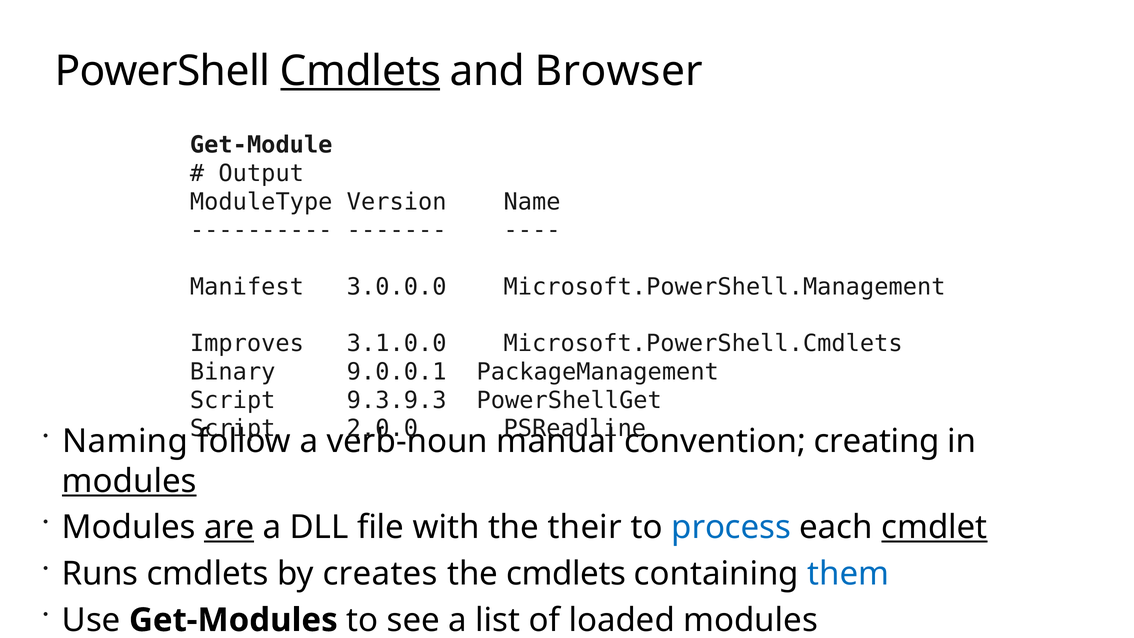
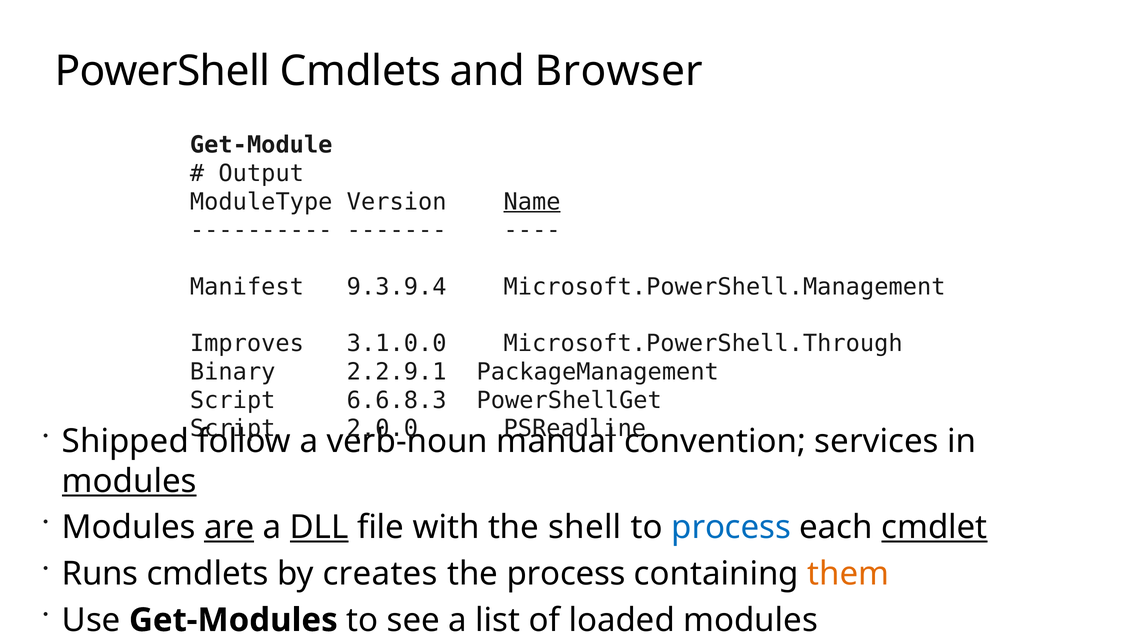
Cmdlets at (360, 71) underline: present -> none
Name underline: none -> present
3.0.0.0: 3.0.0.0 -> 9.3.9.4
Microsoft.PowerShell.Cmdlets: Microsoft.PowerShell.Cmdlets -> Microsoft.PowerShell.Through
9.0.0.1: 9.0.0.1 -> 2.2.9.1
9.3.9.3: 9.3.9.3 -> 6.6.8.3
Naming: Naming -> Shipped
creating: creating -> services
DLL underline: none -> present
their: their -> shell
the cmdlets: cmdlets -> process
them colour: blue -> orange
